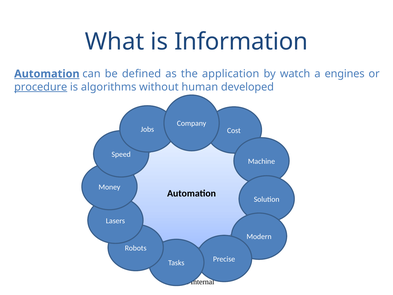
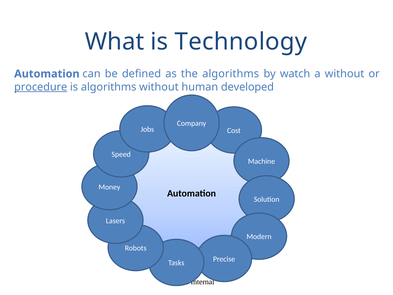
Information: Information -> Technology
Automation at (47, 74) underline: present -> none
the application: application -> algorithms
a engines: engines -> without
